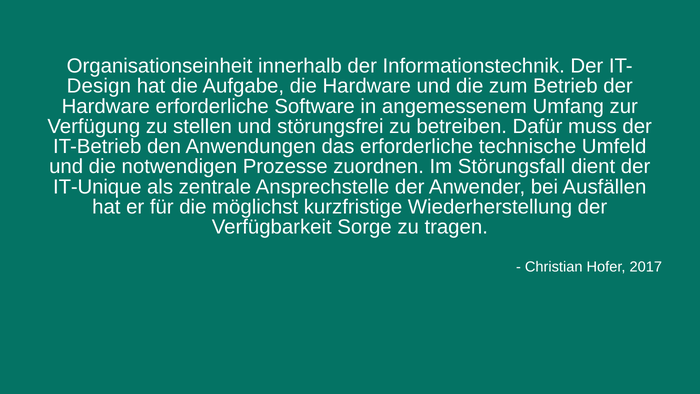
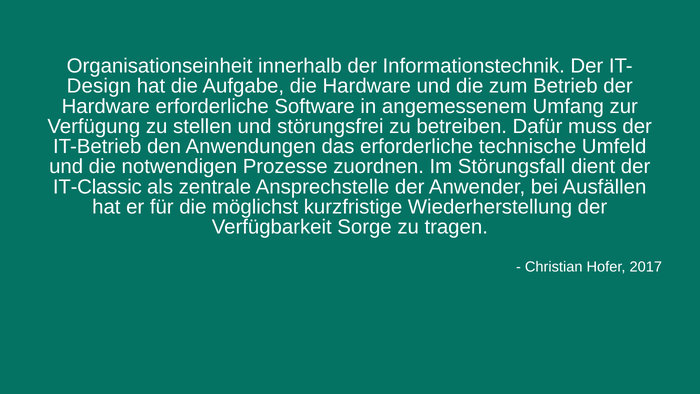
IT-Unique: IT-Unique -> IT-Classic
